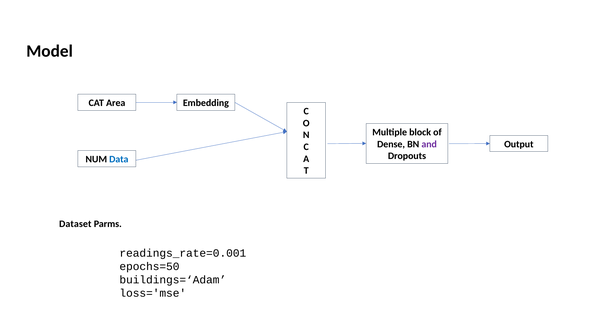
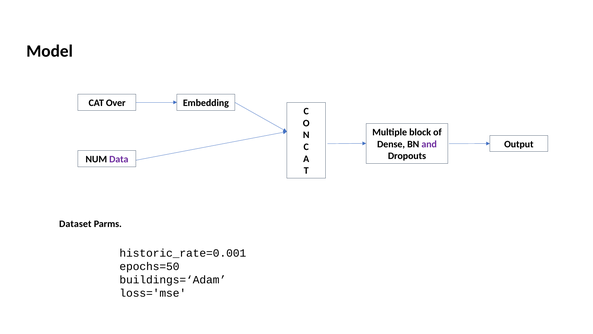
Area: Area -> Over
Data colour: blue -> purple
readings_rate=0.001: readings_rate=0.001 -> historic_rate=0.001
